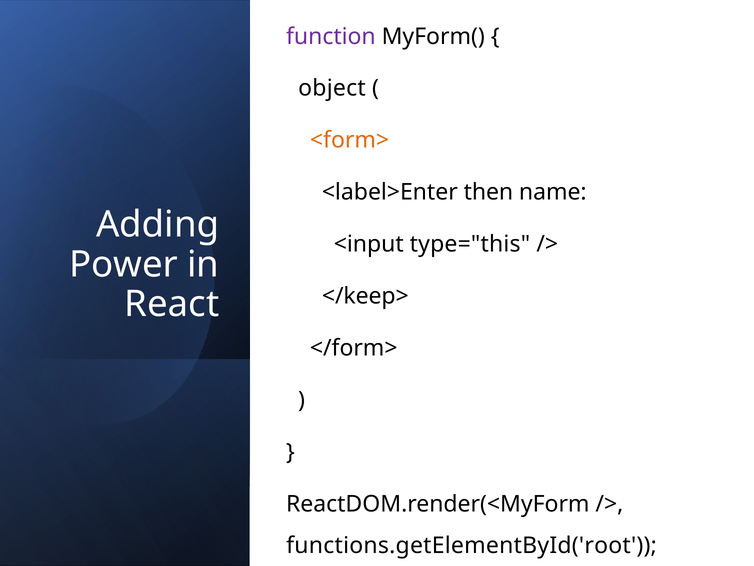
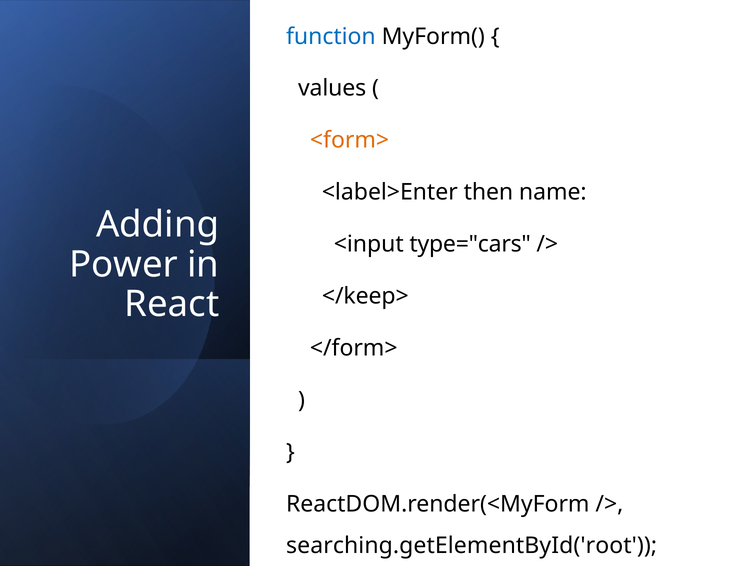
function colour: purple -> blue
object: object -> values
type="this: type="this -> type="cars
functions.getElementById('root: functions.getElementById('root -> searching.getElementById('root
